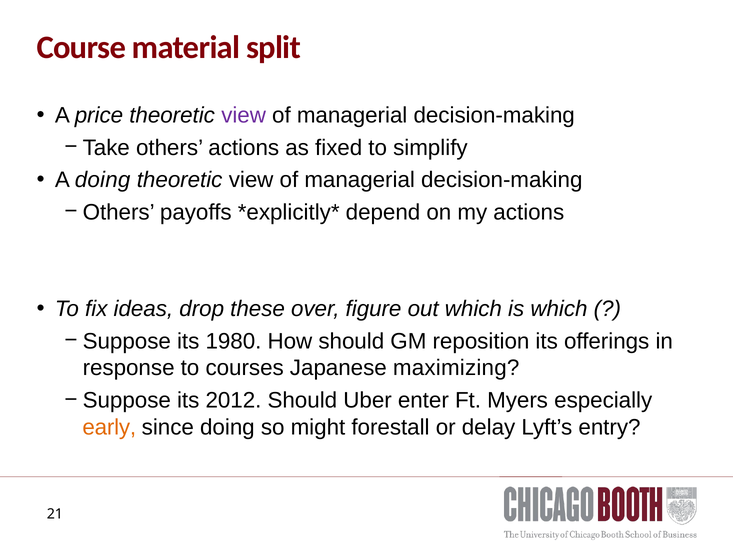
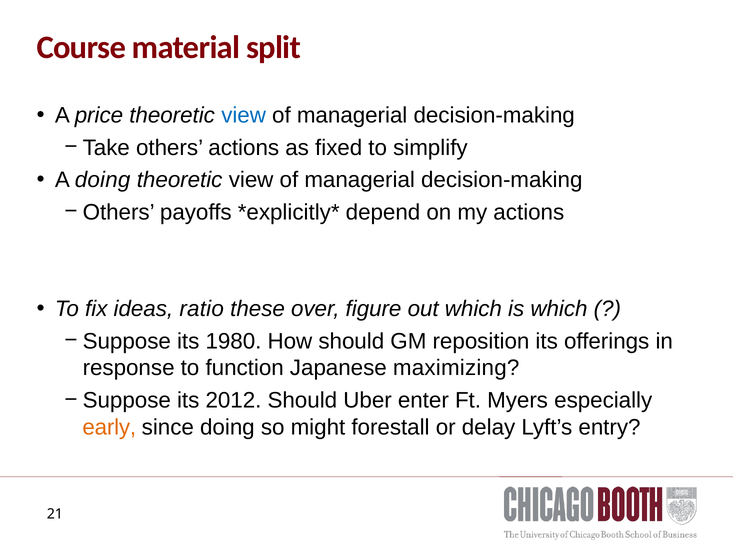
view at (244, 115) colour: purple -> blue
drop: drop -> ratio
courses: courses -> function
